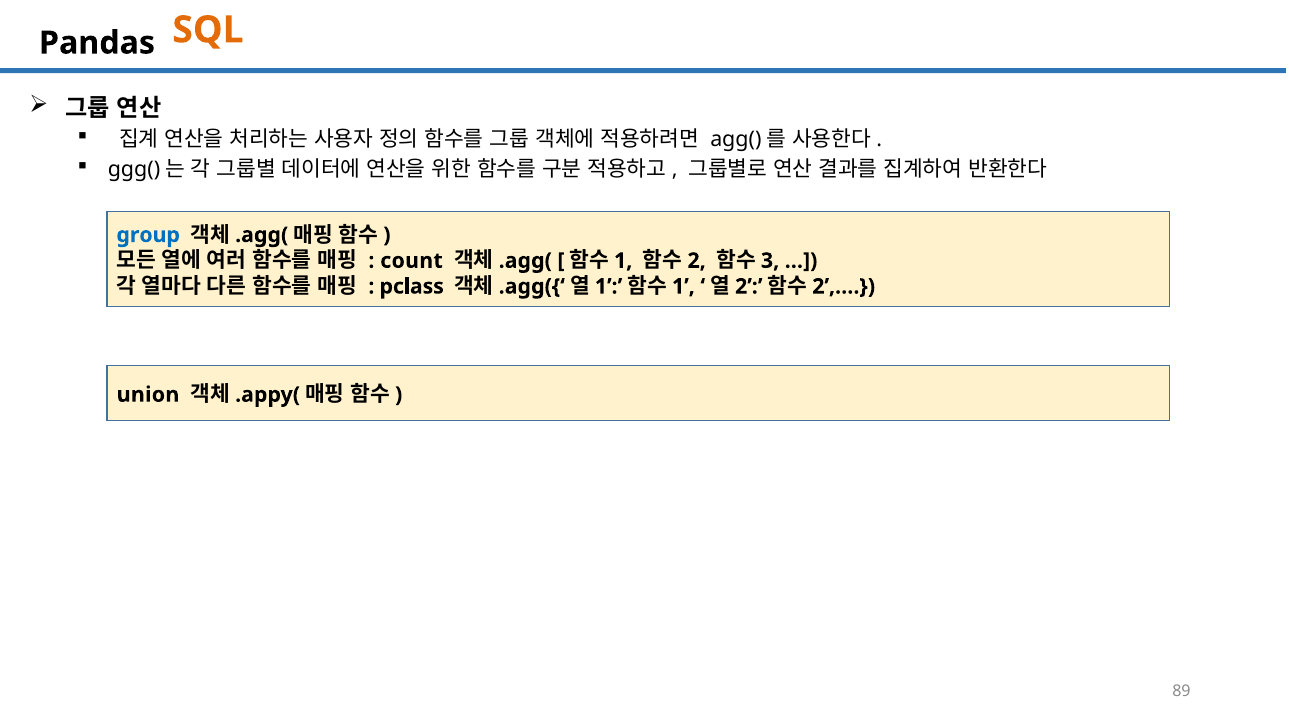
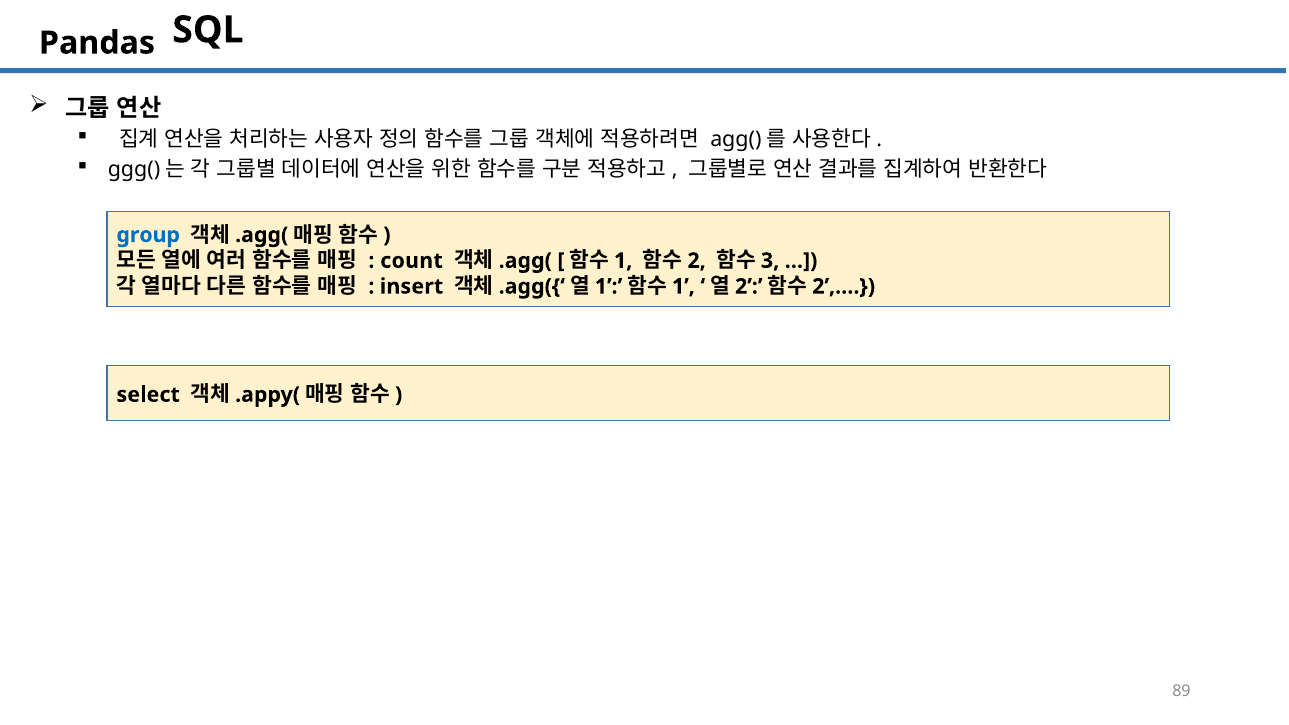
SQL colour: orange -> black
pclass: pclass -> insert
union: union -> select
